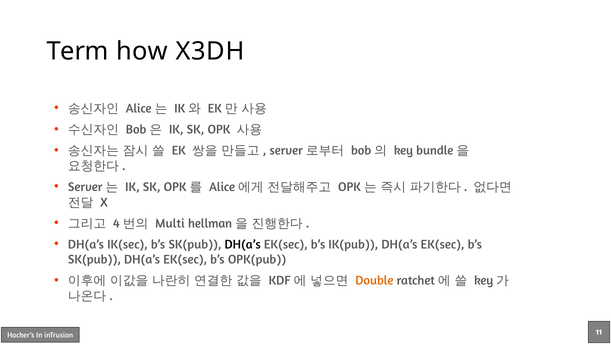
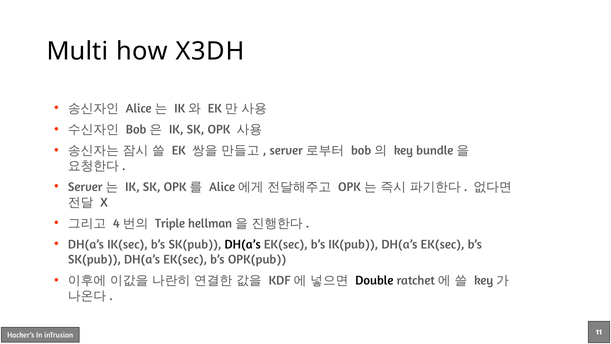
Term: Term -> Multi
Multi: Multi -> Triple
Double colour: orange -> black
